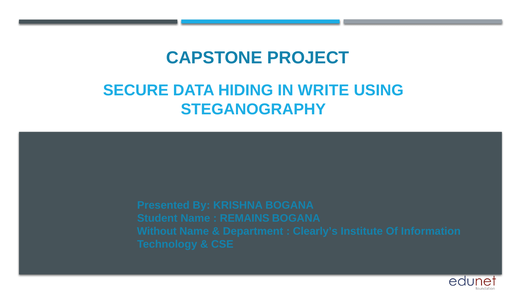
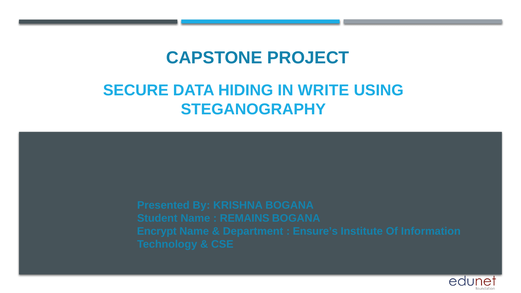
Without: Without -> Encrypt
Clearly’s: Clearly’s -> Ensure’s
